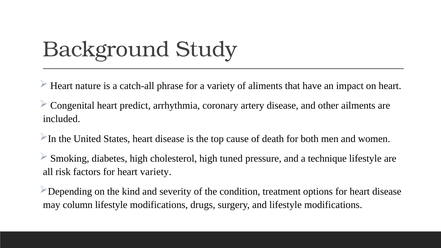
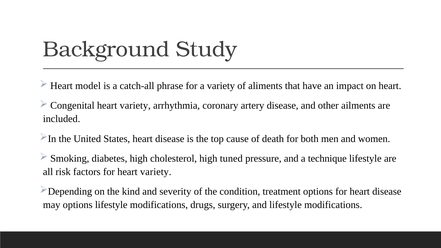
nature: nature -> model
Congenital heart predict: predict -> variety
may column: column -> options
